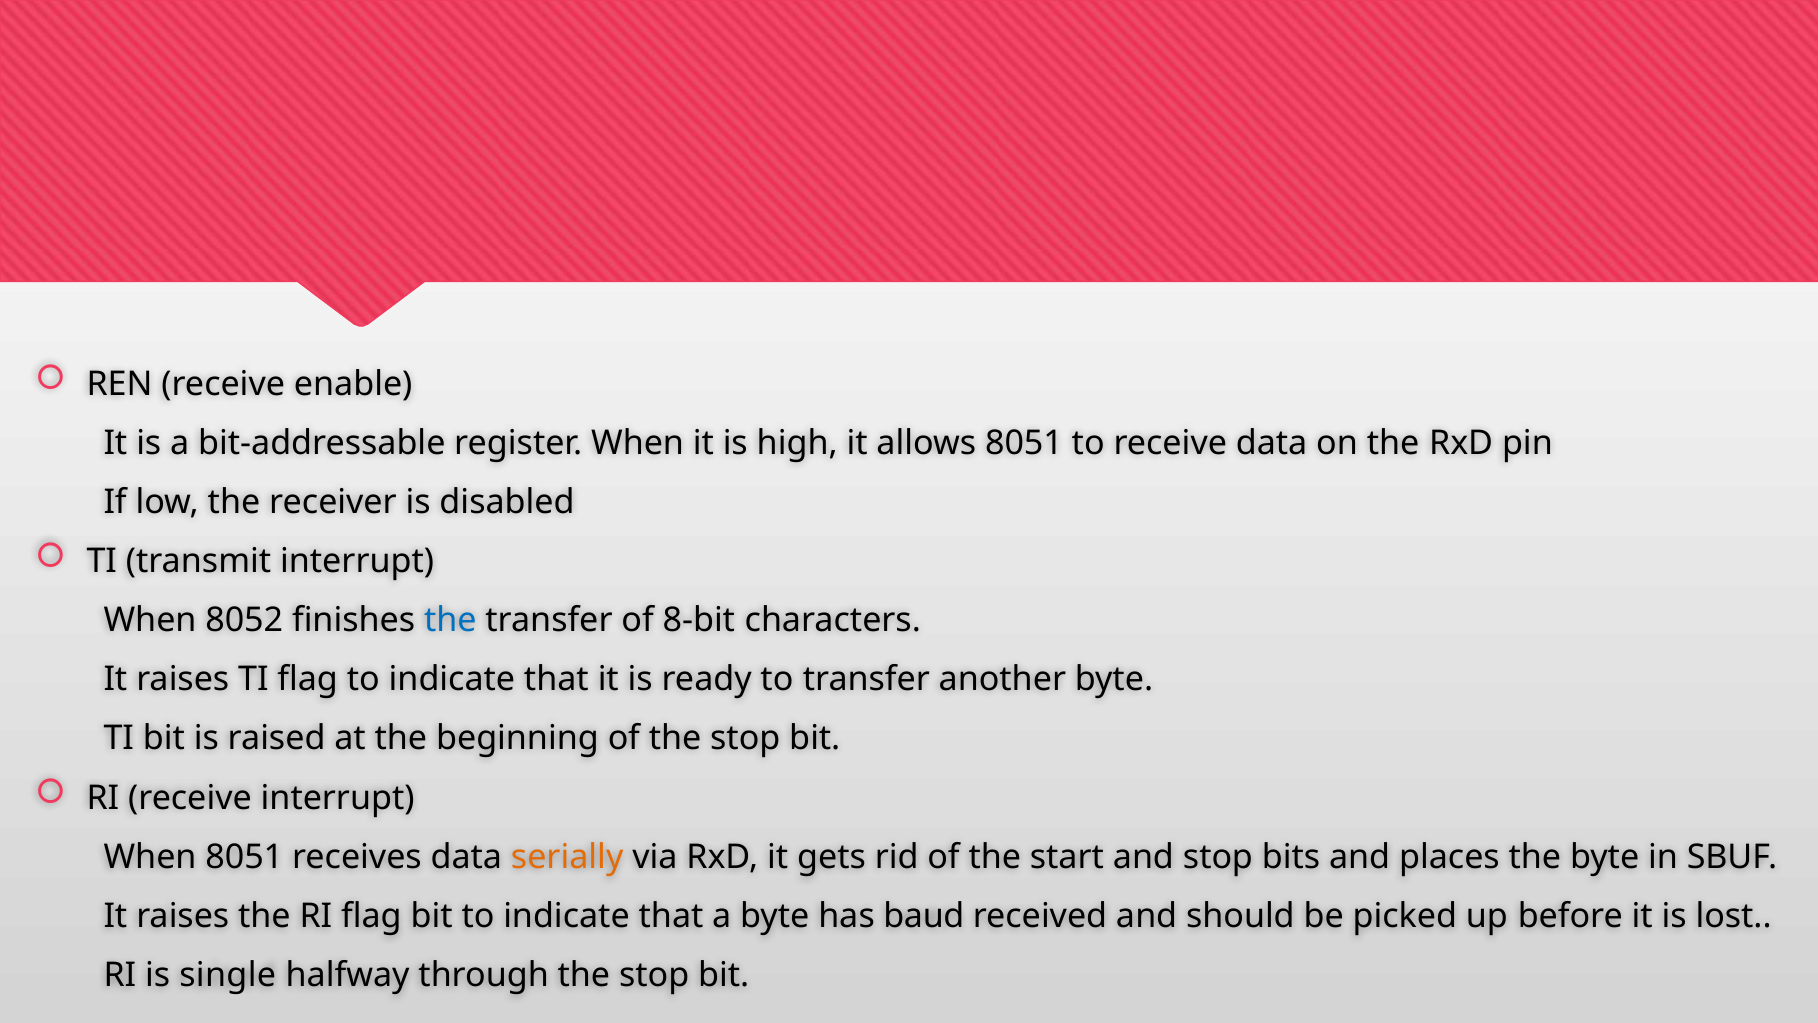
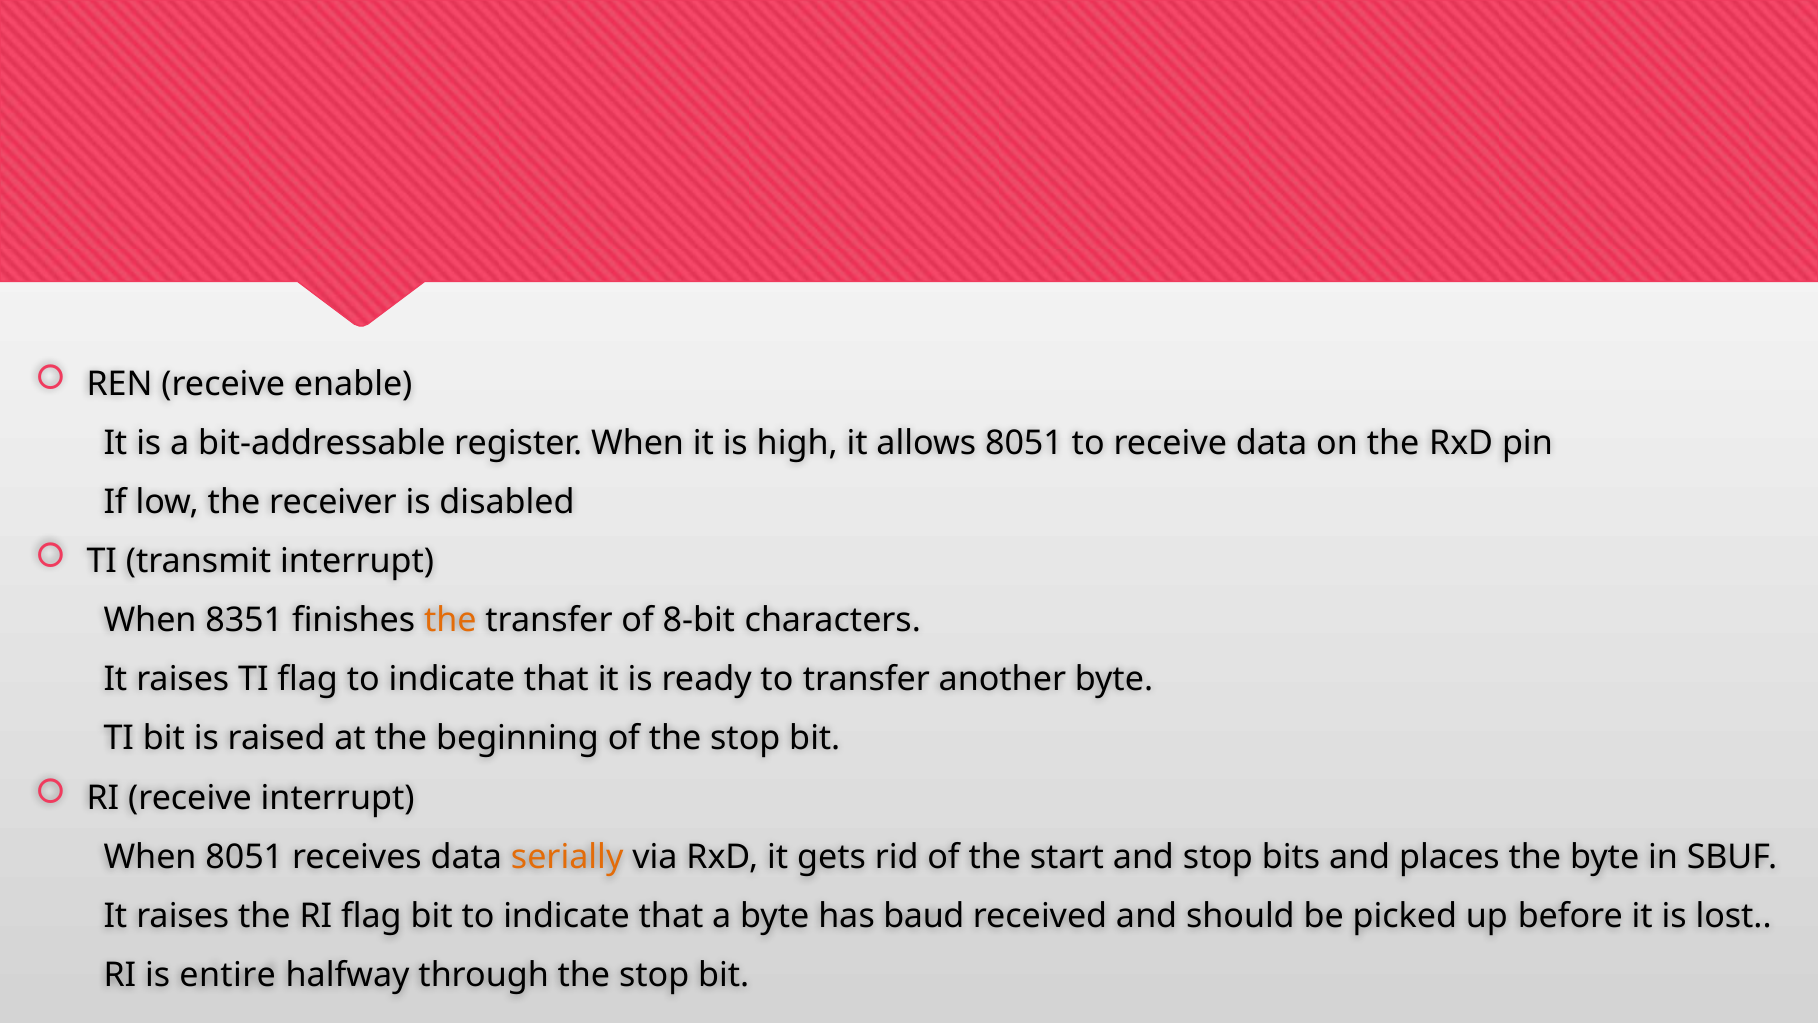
8052: 8052 -> 8351
the at (450, 620) colour: blue -> orange
single: single -> entire
